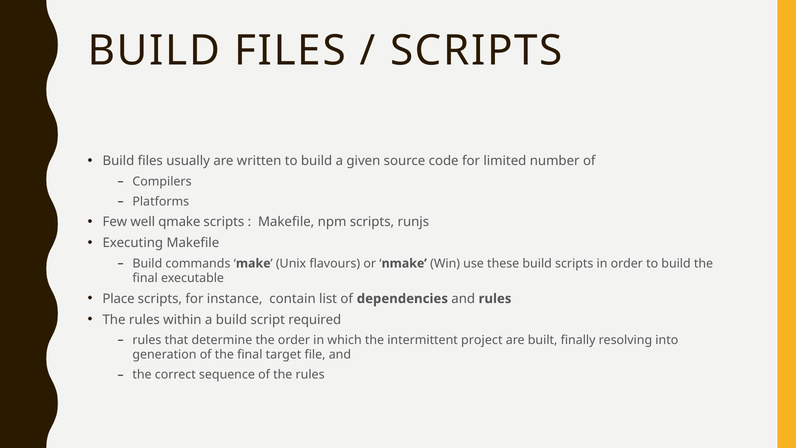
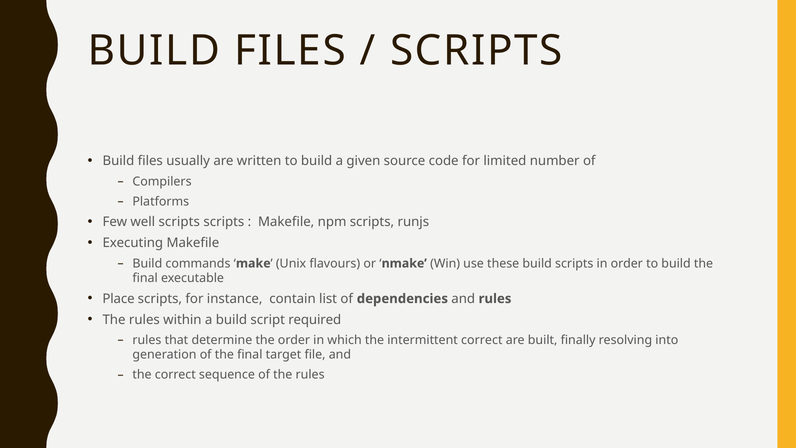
well qmake: qmake -> scripts
intermittent project: project -> correct
